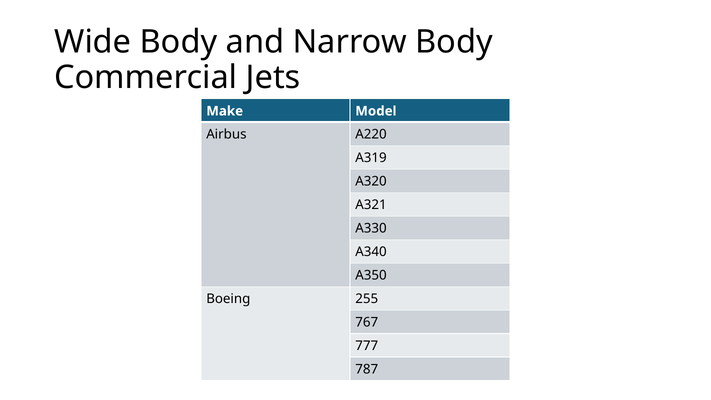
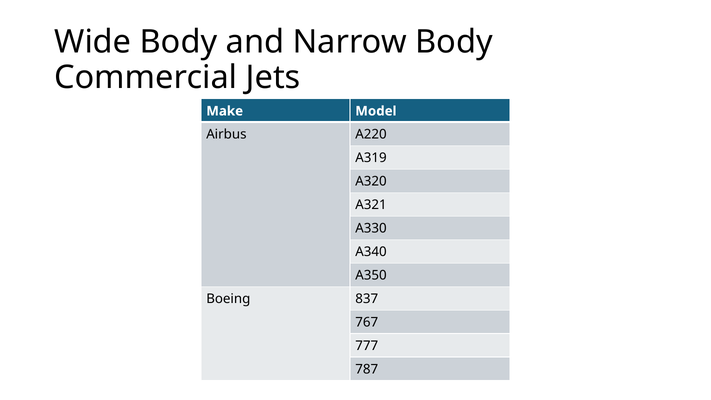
255: 255 -> 837
